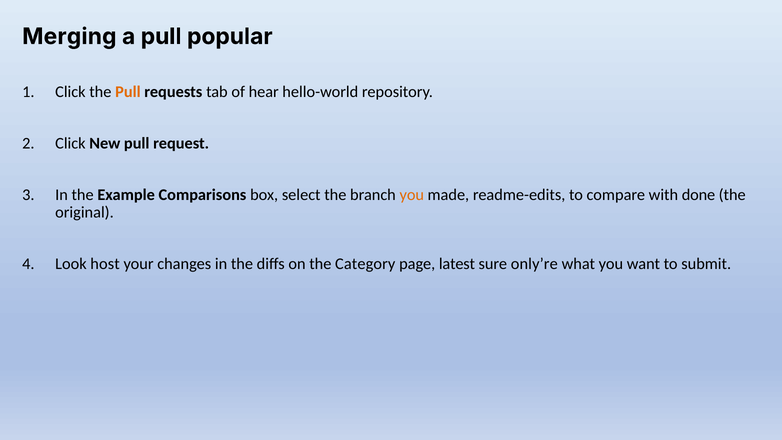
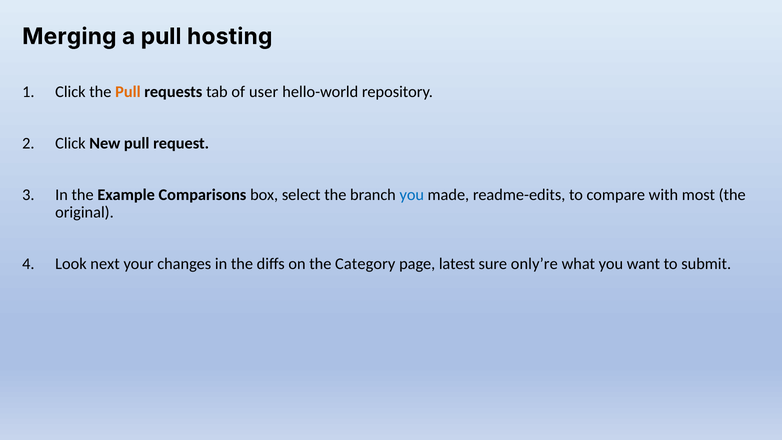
popular: popular -> hosting
hear: hear -> user
you at (412, 195) colour: orange -> blue
done: done -> most
host: host -> next
